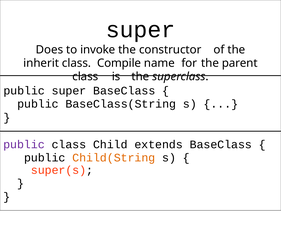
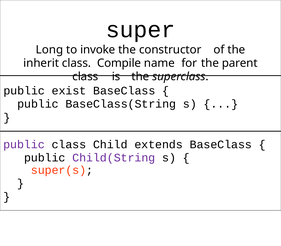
Does: Does -> Long
public super: super -> exist
Child(String colour: orange -> purple
